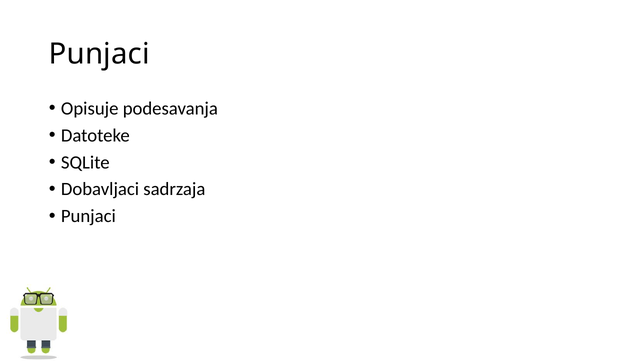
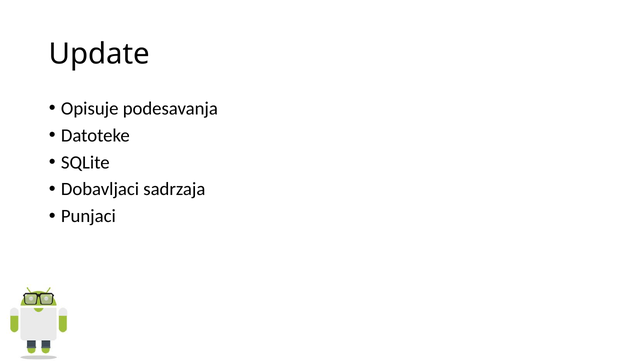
Punjaci at (99, 54): Punjaci -> Update
